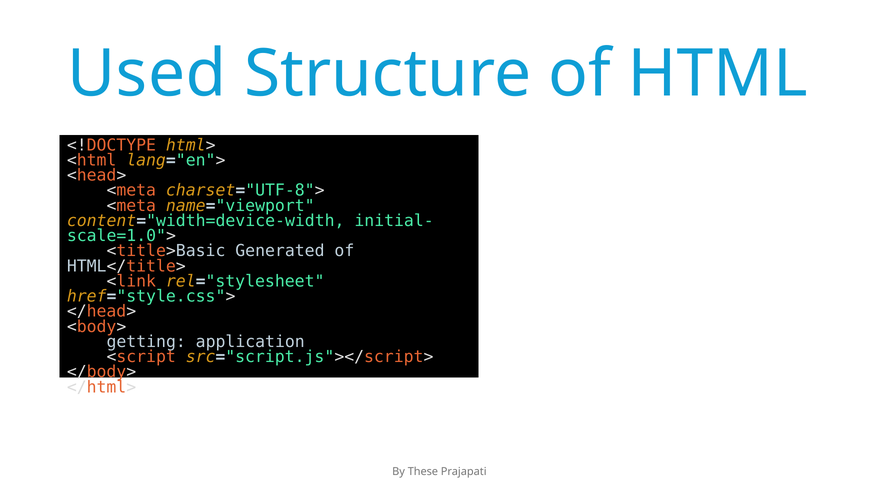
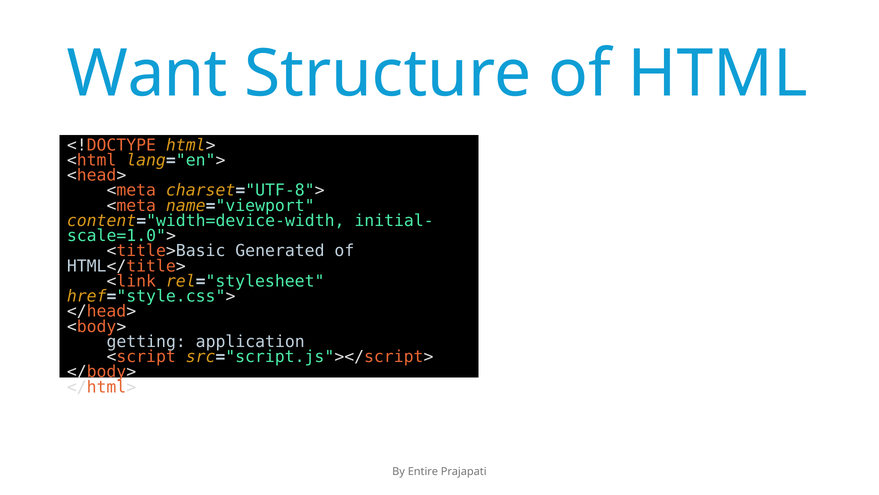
Used: Used -> Want
These: These -> Entire
